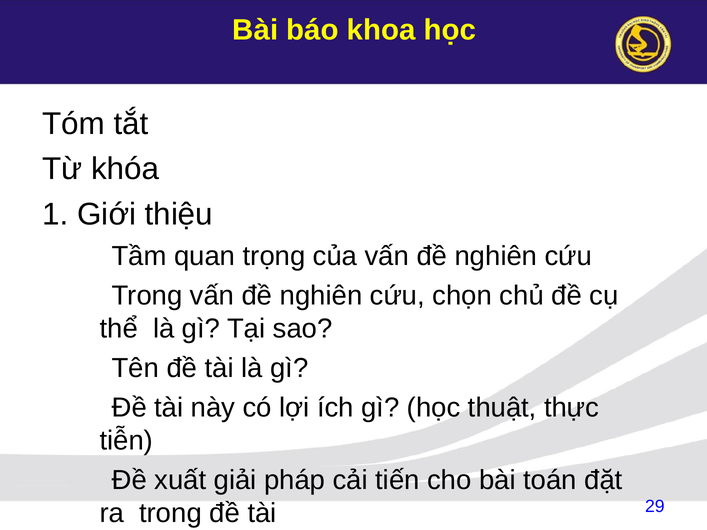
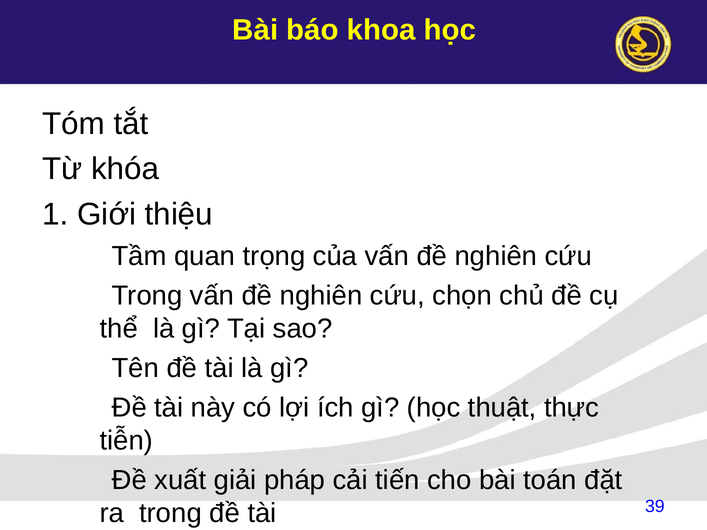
29: 29 -> 39
